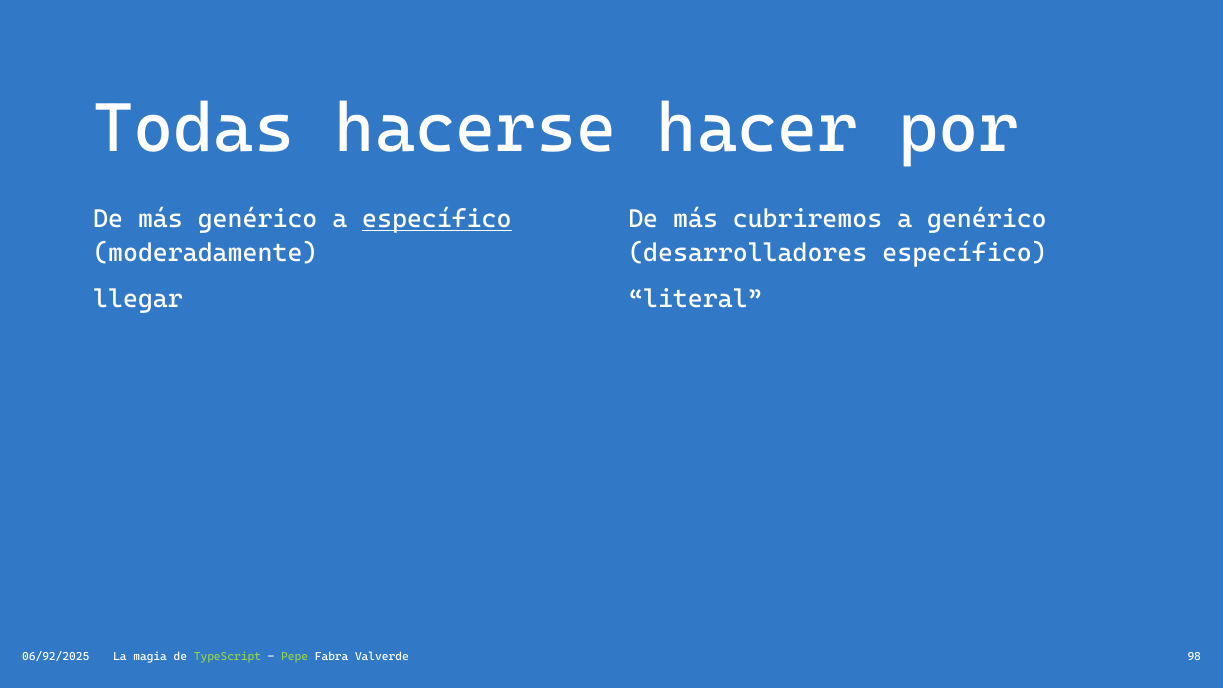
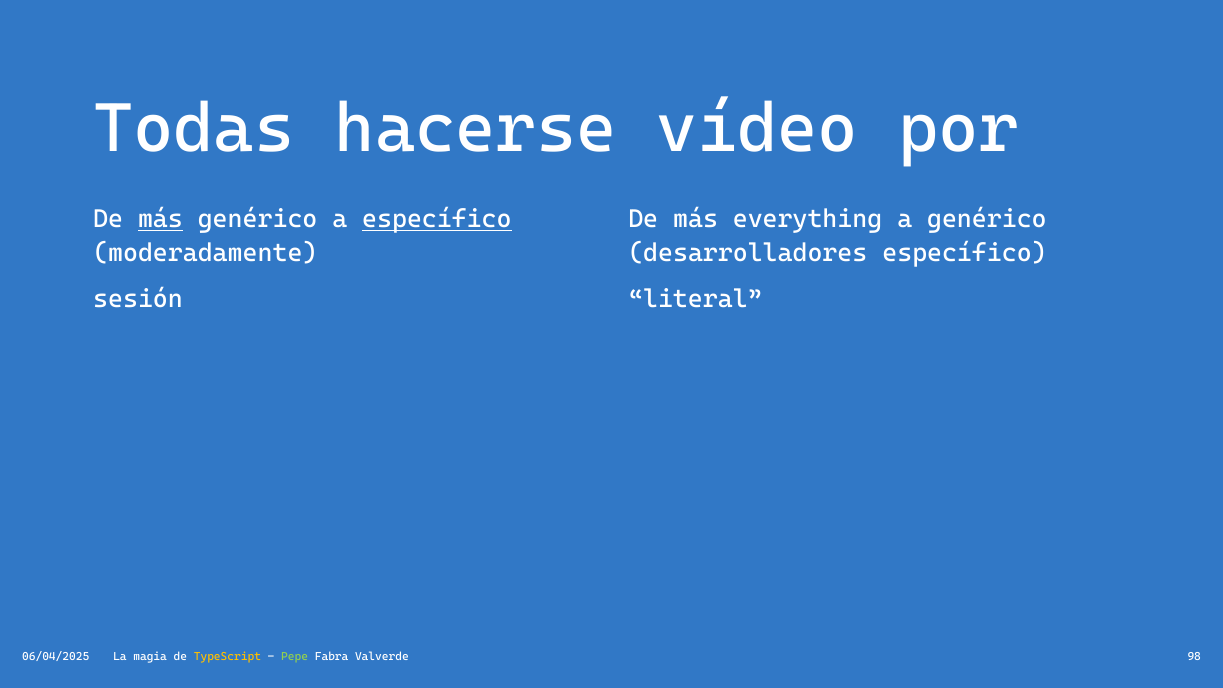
hacer: hacer -> vídeo
más at (160, 219) underline: none -> present
cubriremos: cubriremos -> everything
llegar: llegar -> sesión
06/92/2025: 06/92/2025 -> 06/04/2025
TypeScript colour: light green -> yellow
